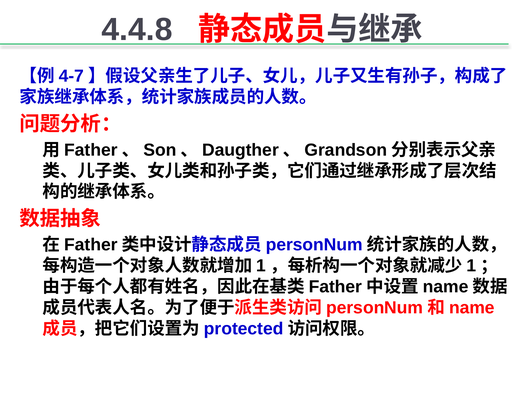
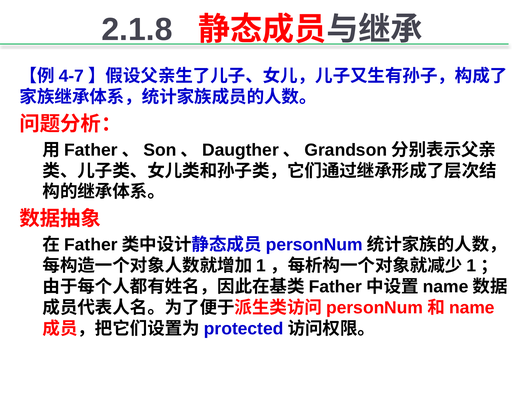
4.4.8: 4.4.8 -> 2.1.8
